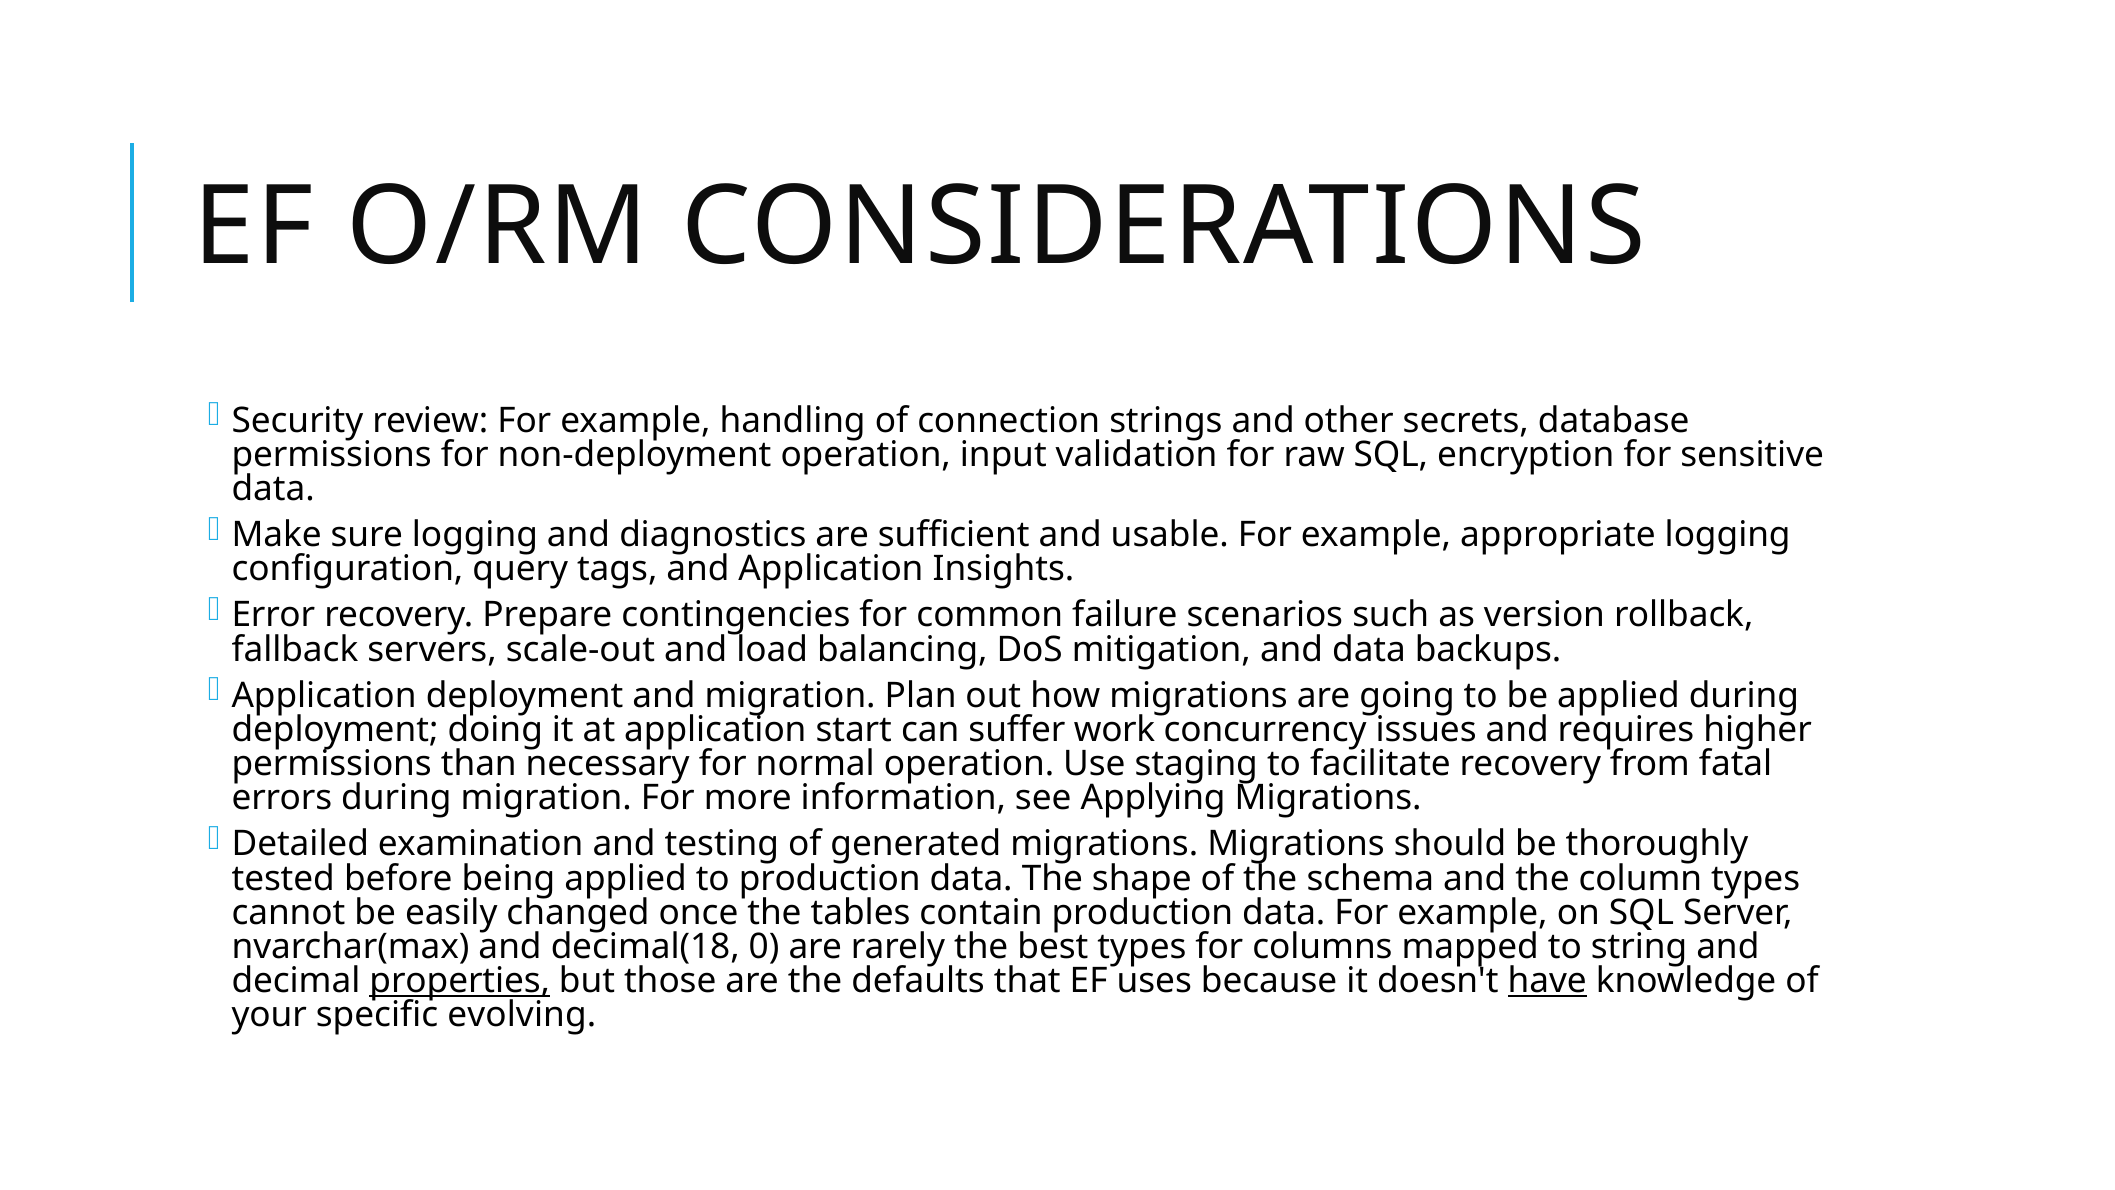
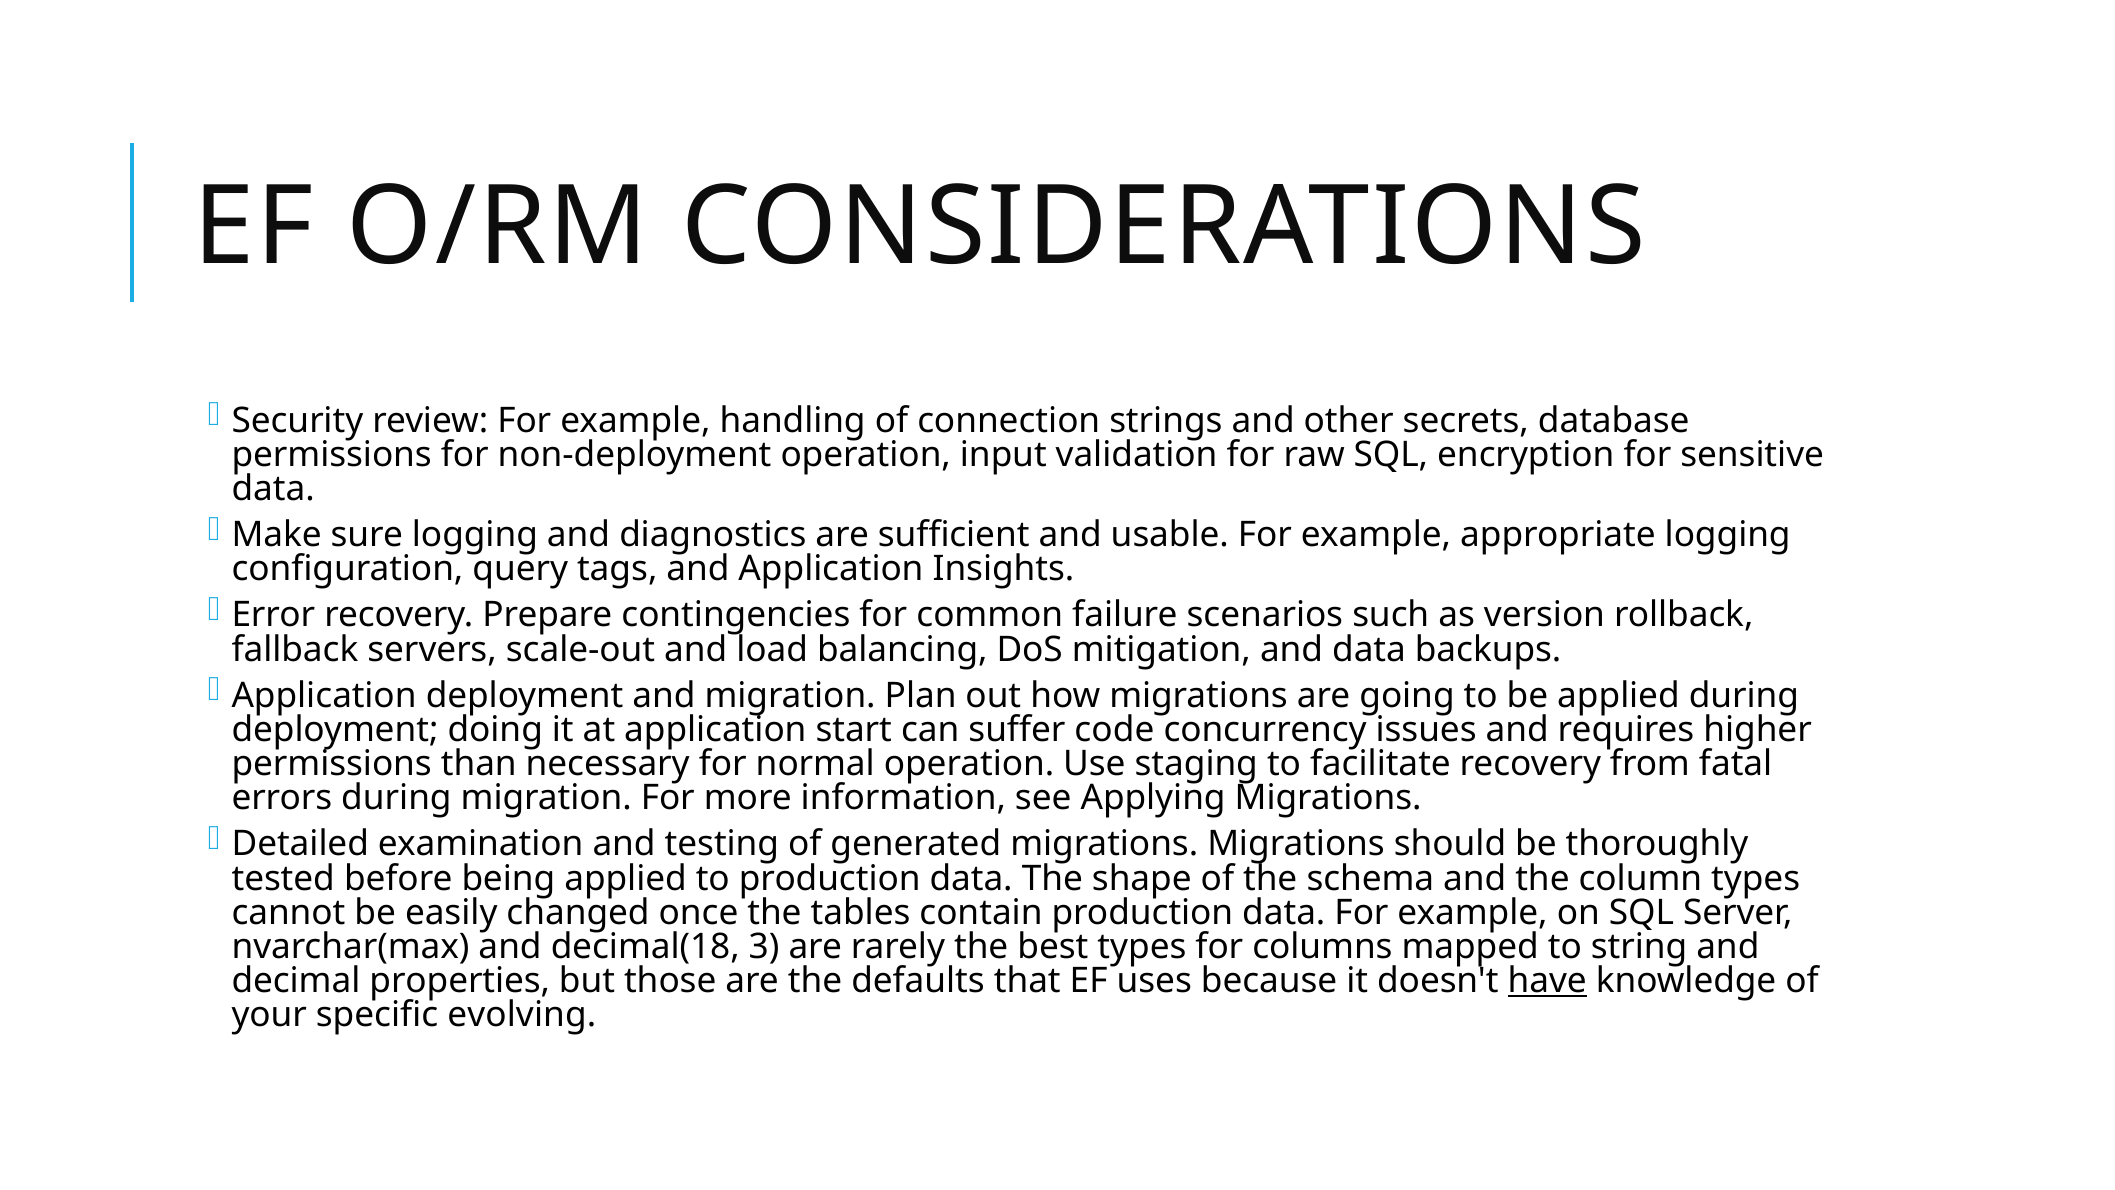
work: work -> code
0: 0 -> 3
properties underline: present -> none
